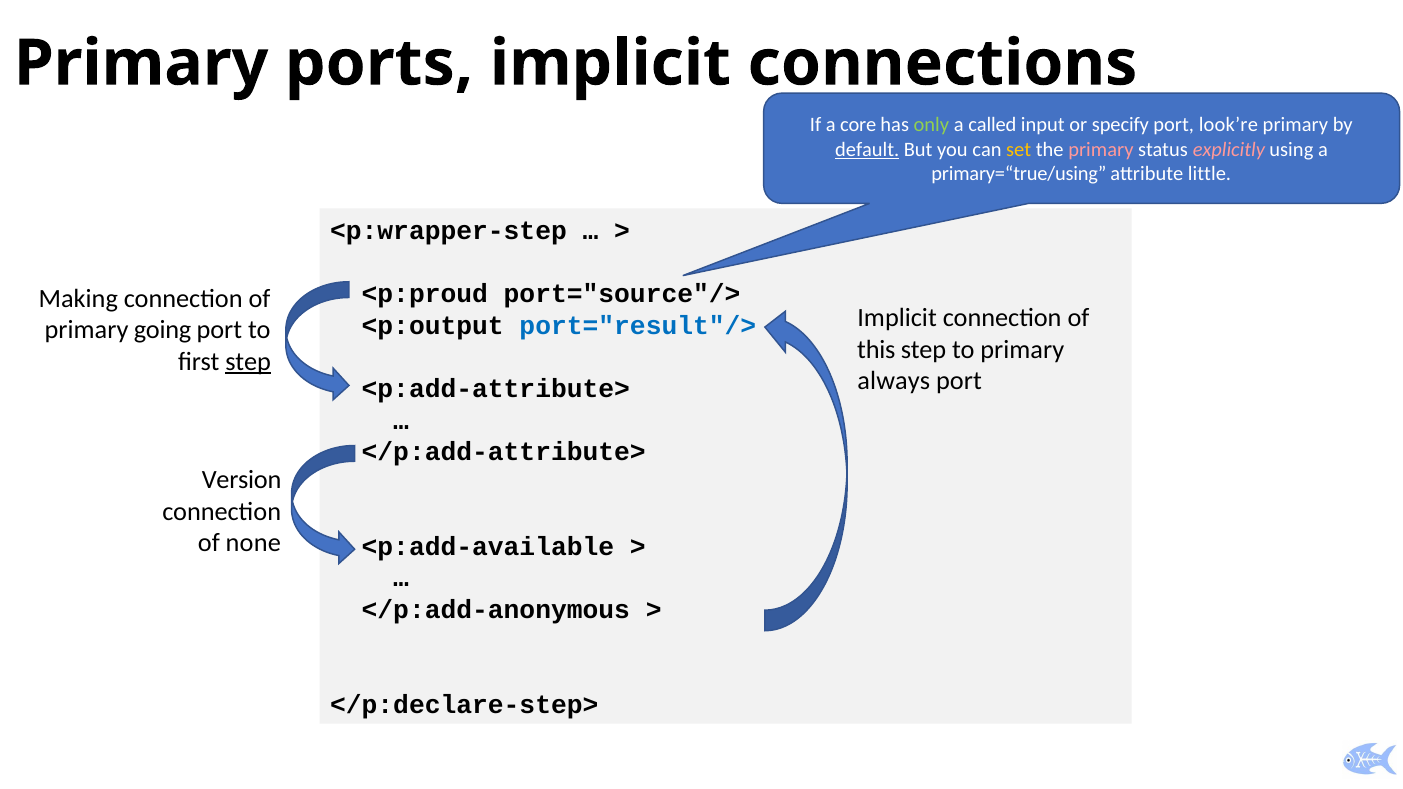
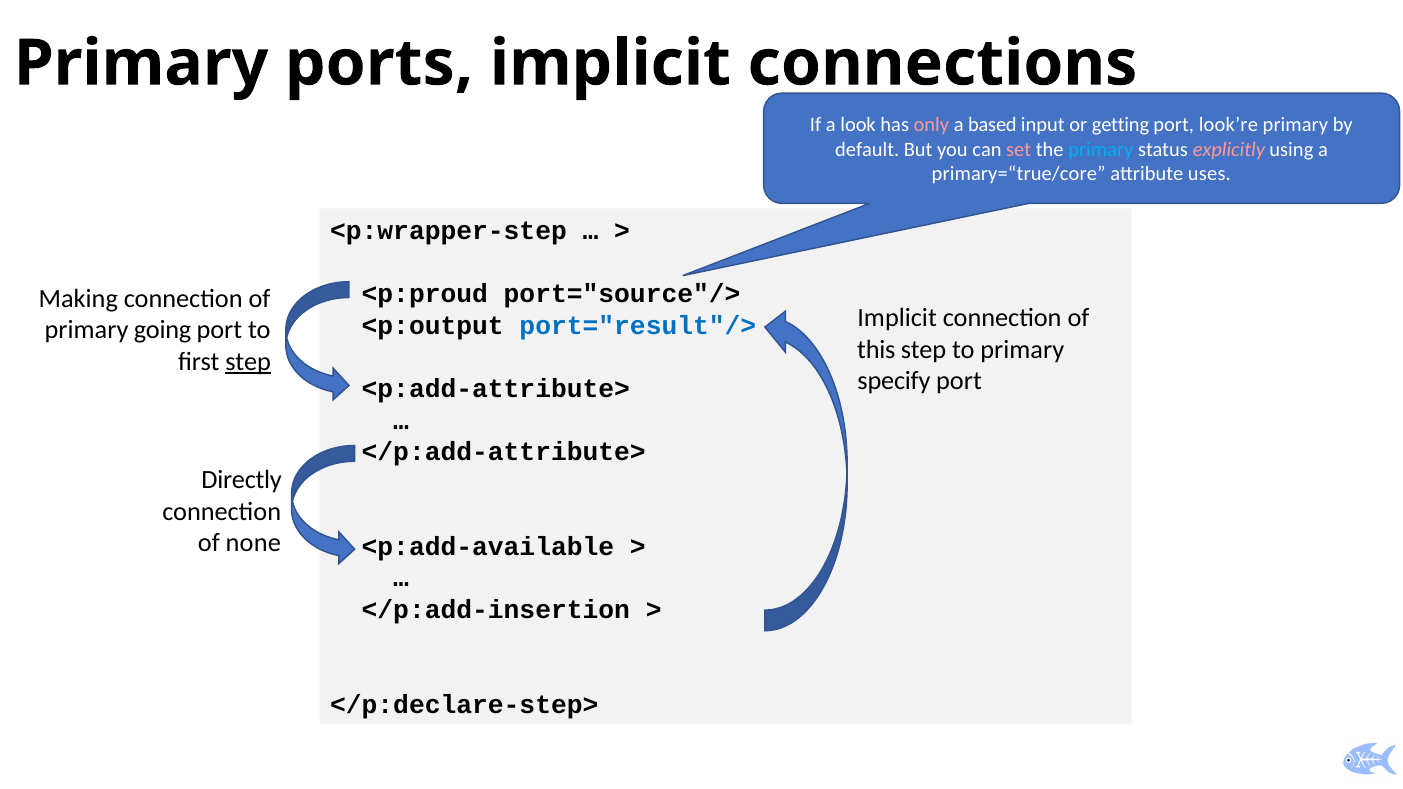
core: core -> look
only colour: light green -> pink
called: called -> based
specify: specify -> getting
default underline: present -> none
set colour: yellow -> pink
primary at (1101, 150) colour: pink -> light blue
primary=“true/using: primary=“true/using -> primary=“true/core
little: little -> uses
always: always -> specify
Version: Version -> Directly
</p:add-anonymous: </p:add-anonymous -> </p:add-insertion
